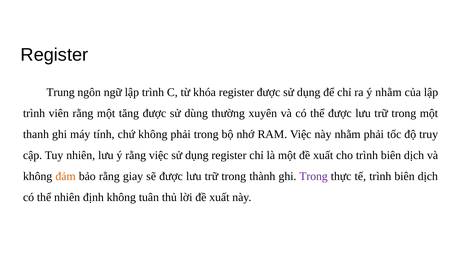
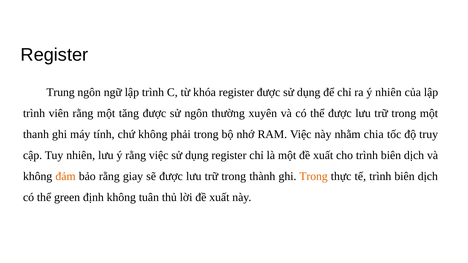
ý nhằm: nhằm -> nhiên
sử dùng: dùng -> ngôn
nhằm phải: phải -> chia
Trong at (314, 177) colour: purple -> orange
thể nhiên: nhiên -> green
